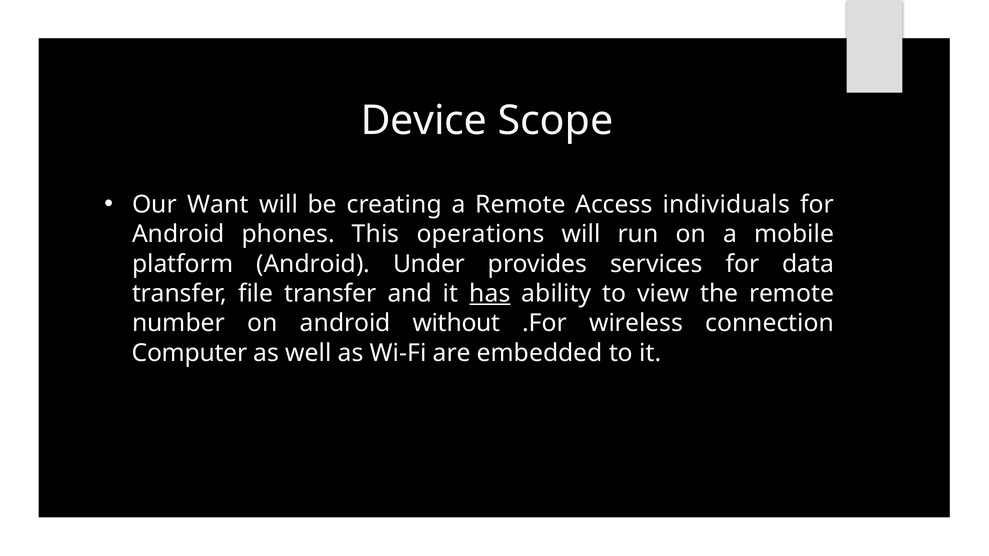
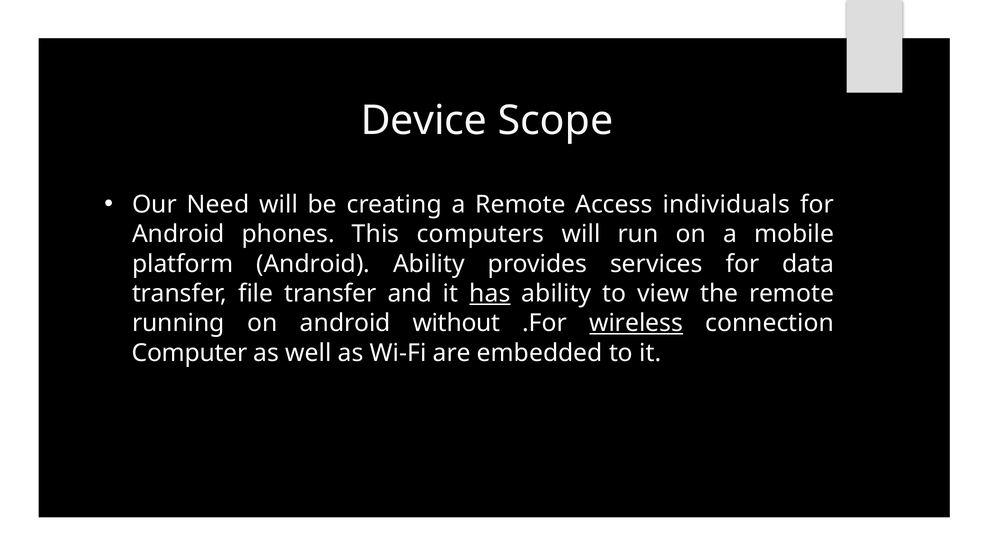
Want: Want -> Need
operations: operations -> computers
Android Under: Under -> Ability
number: number -> running
wireless underline: none -> present
